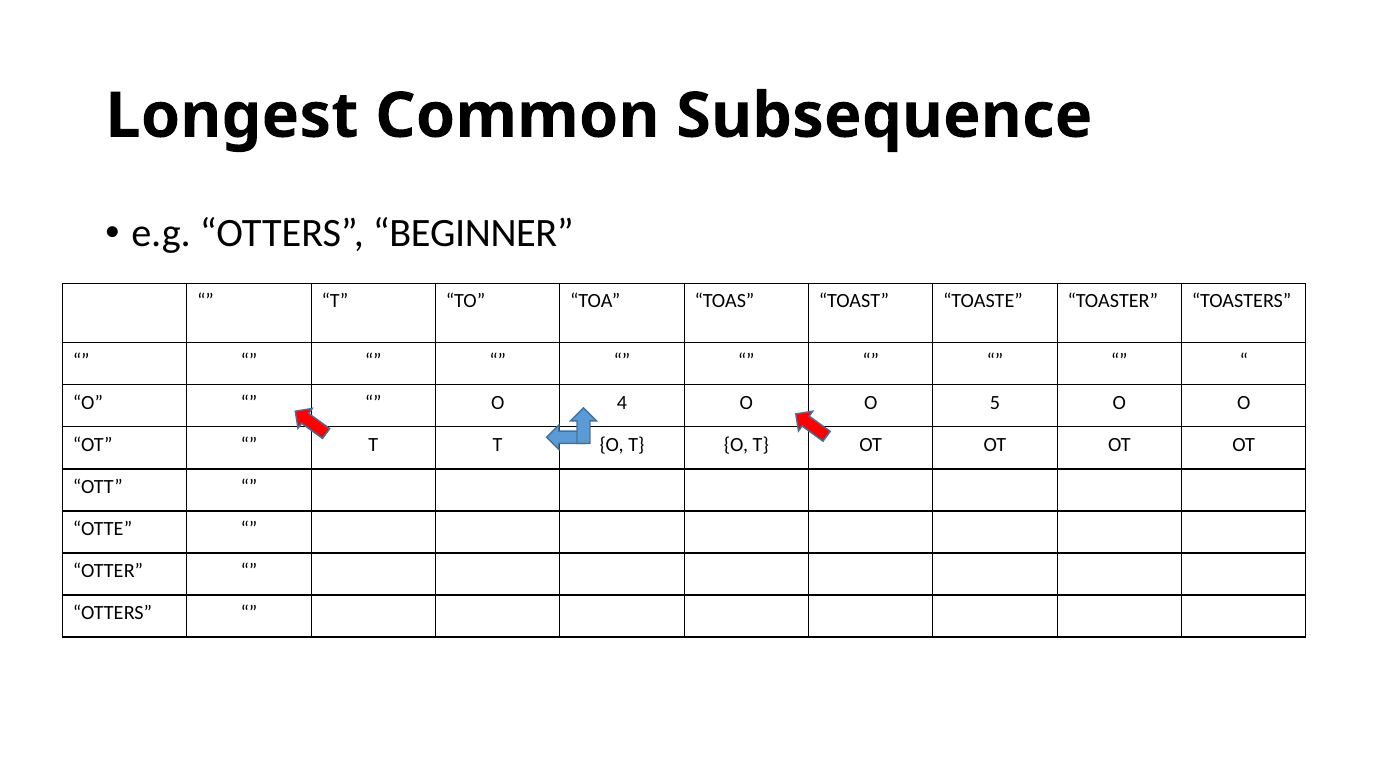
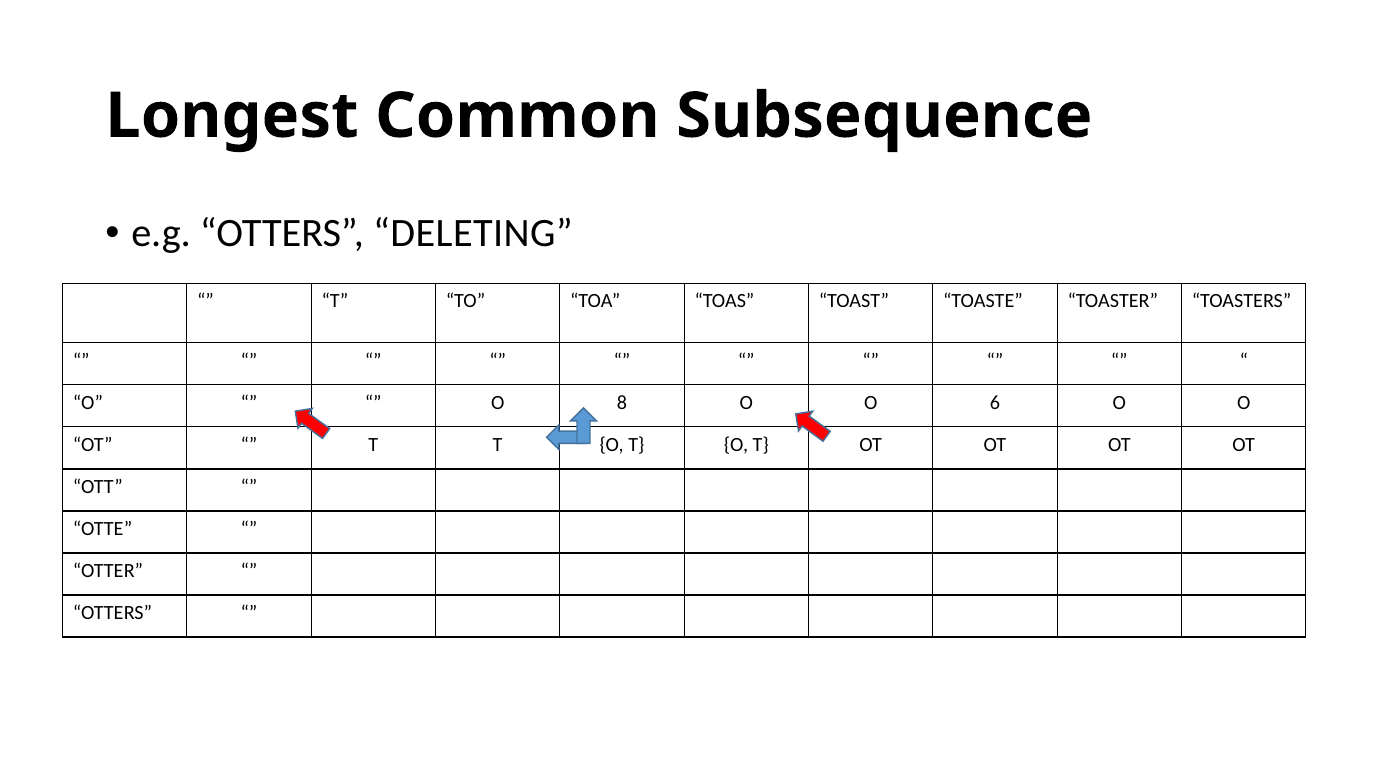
BEGINNER: BEGINNER -> DELETING
4: 4 -> 8
5: 5 -> 6
